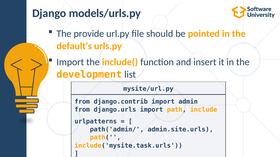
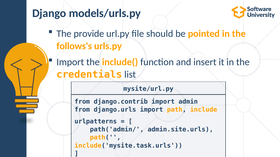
default's: default's -> follows's
development: development -> credentials
